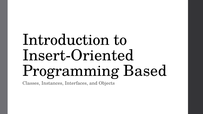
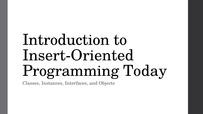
Based: Based -> Today
